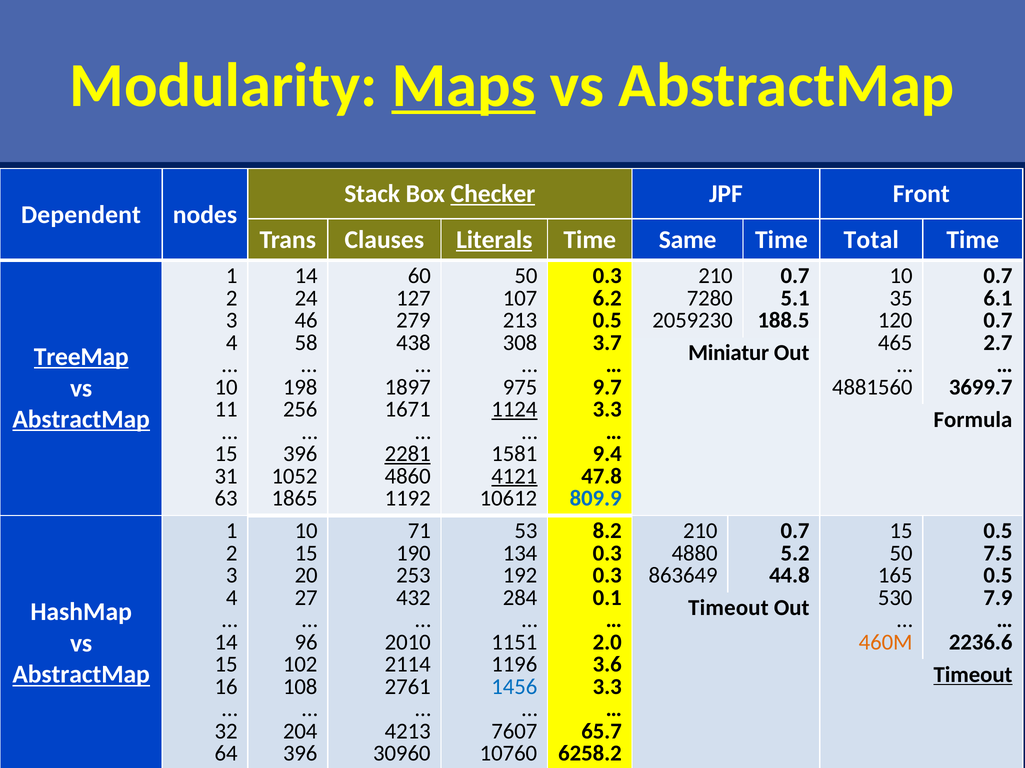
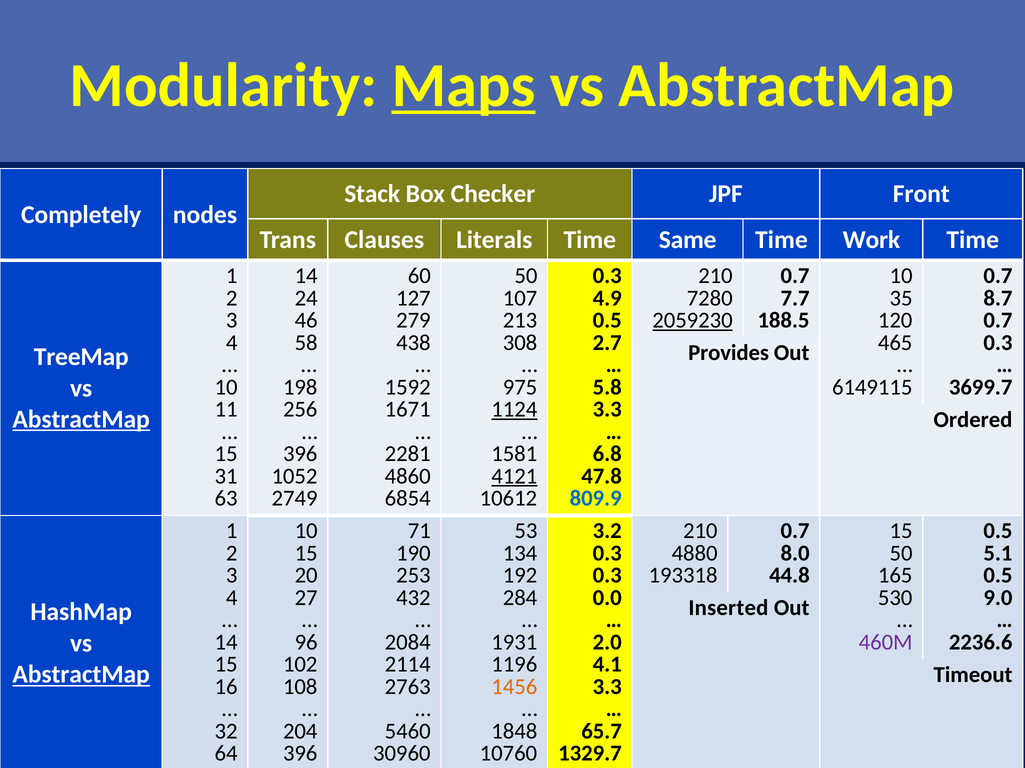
Checker underline: present -> none
Dependent: Dependent -> Completely
Literals underline: present -> none
Total: Total -> Work
6.2: 6.2 -> 4.9
5.1: 5.1 -> 7.7
6.1: 6.1 -> 8.7
2059230 underline: none -> present
3.7: 3.7 -> 2.7
2.7 at (998, 343): 2.7 -> 0.3
Miniatur: Miniatur -> Provides
TreeMap underline: present -> none
1897: 1897 -> 1592
9.7: 9.7 -> 5.8
4881560: 4881560 -> 6149115
Formula: Formula -> Ordered
2281 underline: present -> none
9.4: 9.4 -> 6.8
1865: 1865 -> 2749
1192: 1192 -> 6854
8.2: 8.2 -> 3.2
5.2: 5.2 -> 8.0
7.5: 7.5 -> 5.1
863649: 863649 -> 193318
0.1: 0.1 -> 0.0
7.9: 7.9 -> 9.0
Timeout at (728, 608): Timeout -> Inserted
2010: 2010 -> 2084
1151: 1151 -> 1931
460M colour: orange -> purple
3.6: 3.6 -> 4.1
Timeout at (973, 675) underline: present -> none
2761: 2761 -> 2763
1456 colour: blue -> orange
4213: 4213 -> 5460
7607: 7607 -> 1848
6258.2: 6258.2 -> 1329.7
